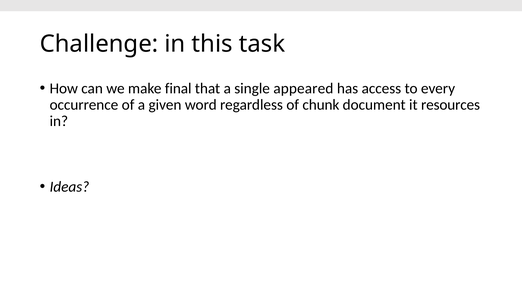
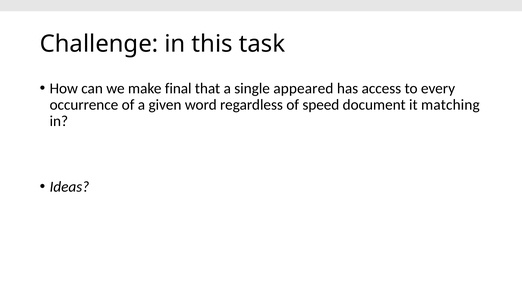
chunk: chunk -> speed
resources: resources -> matching
